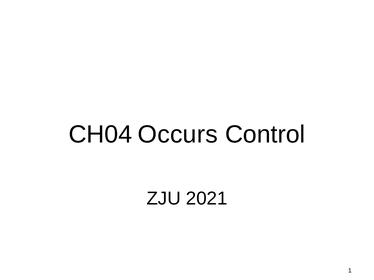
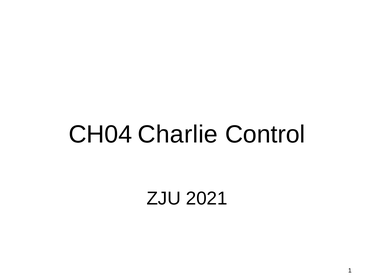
Occurs: Occurs -> Charlie
